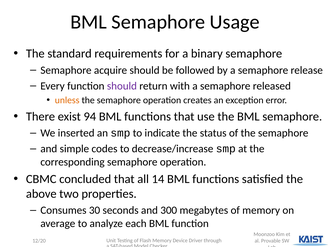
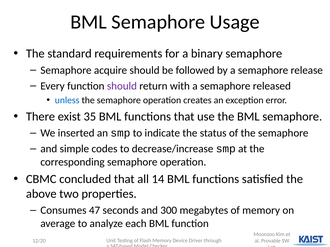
unless colour: orange -> blue
94: 94 -> 35
30: 30 -> 47
